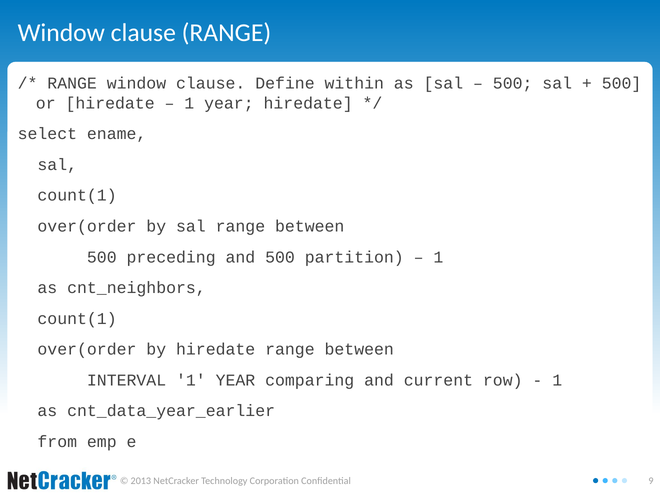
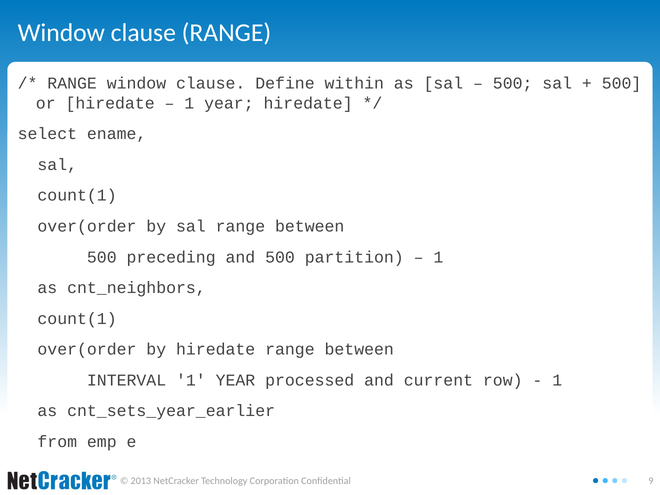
comparing: comparing -> processed
cnt_data_year_earlier: cnt_data_year_earlier -> cnt_sets_year_earlier
